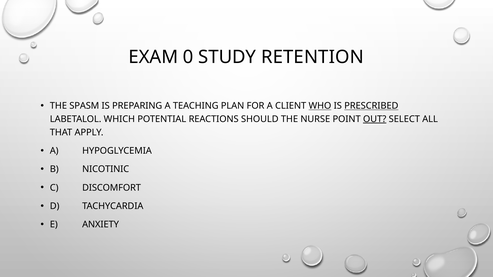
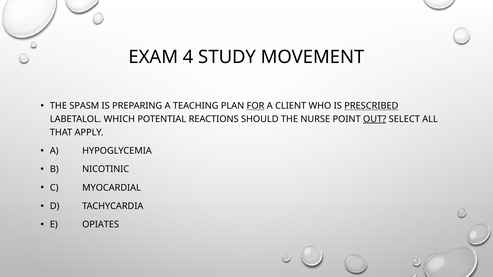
0: 0 -> 4
RETENTION: RETENTION -> MOVEMENT
FOR underline: none -> present
WHO underline: present -> none
DISCOMFORT: DISCOMFORT -> MYOCARDIAL
ANXIETY: ANXIETY -> OPIATES
